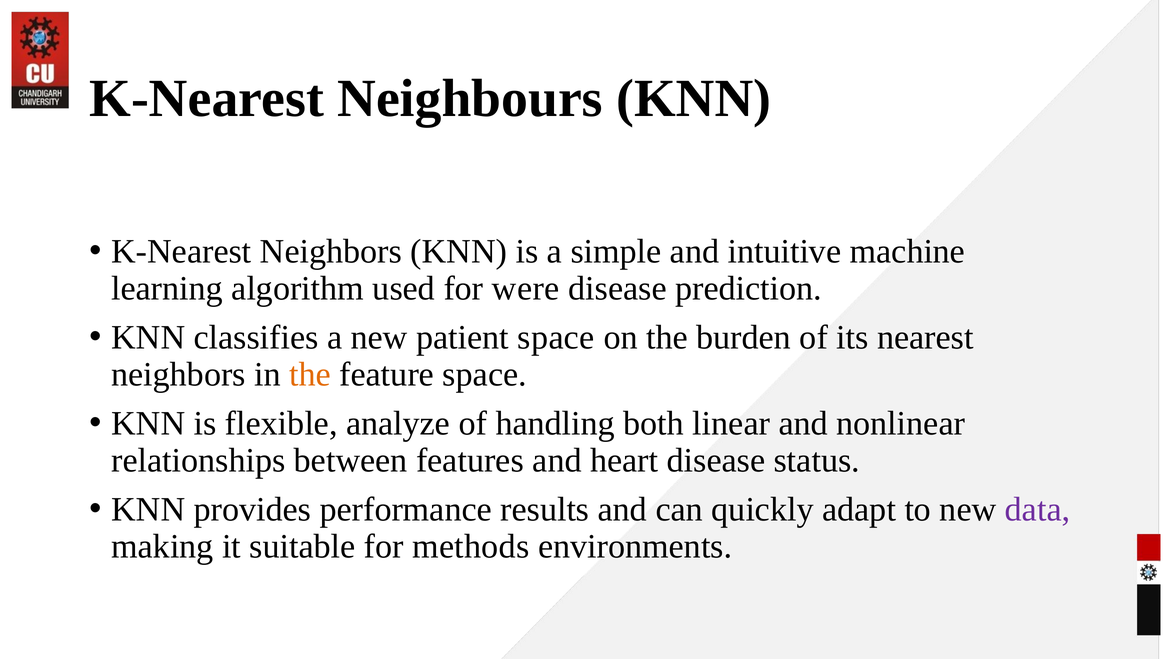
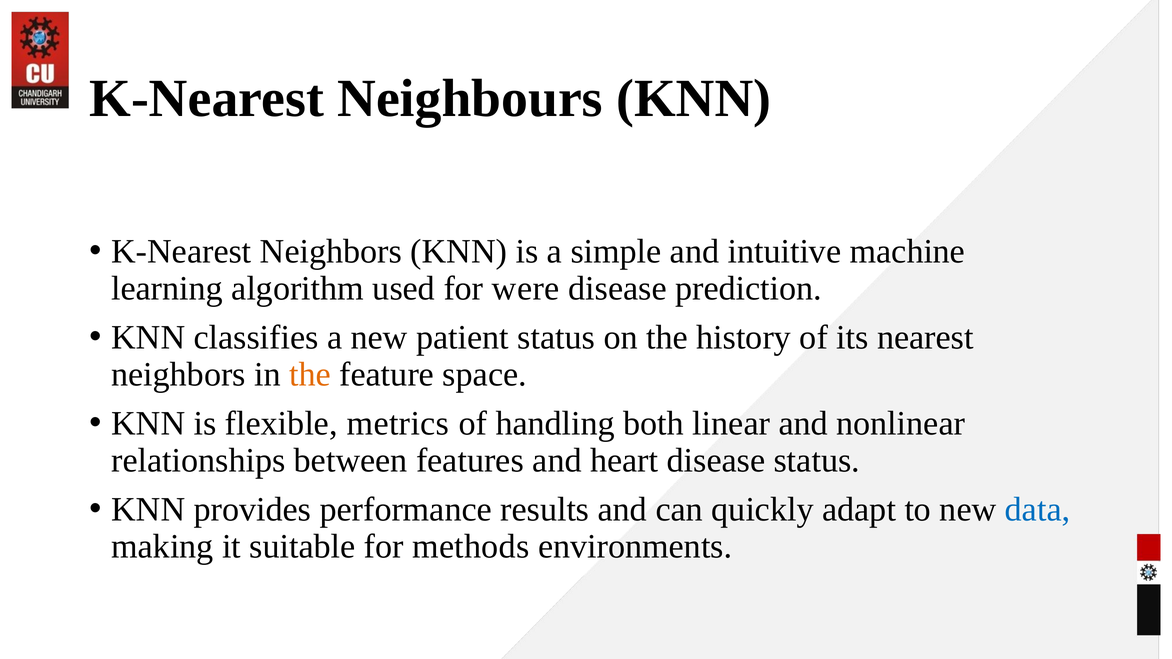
patient space: space -> status
burden: burden -> history
analyze: analyze -> metrics
data colour: purple -> blue
